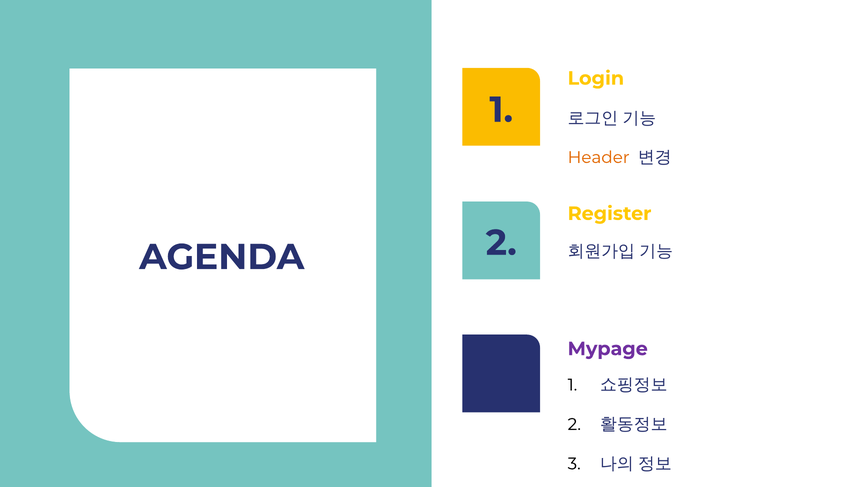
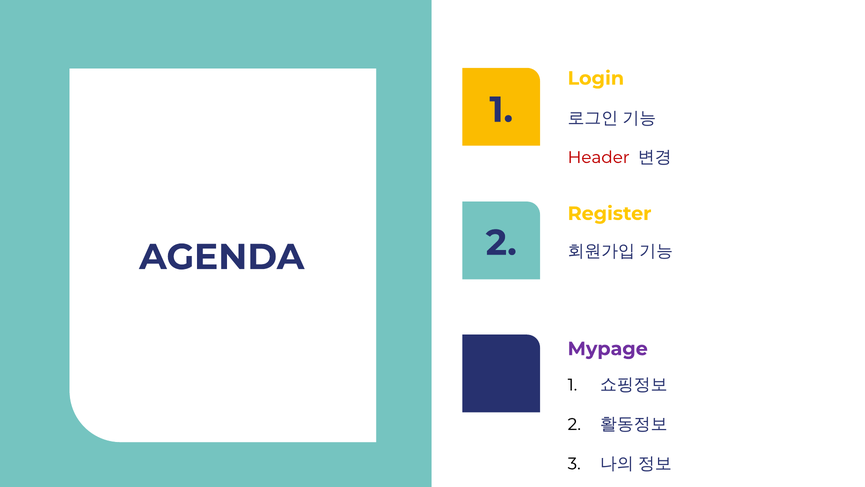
Header colour: orange -> red
